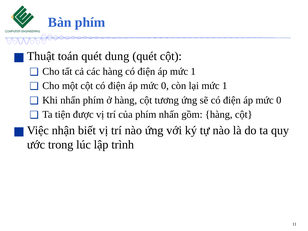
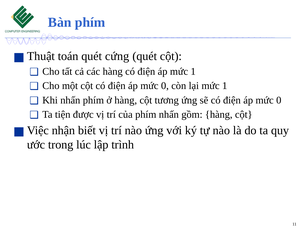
dung: dung -> cứng
